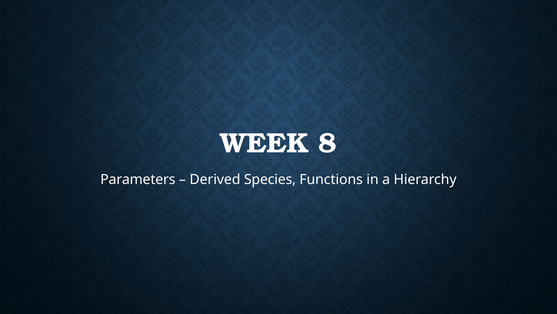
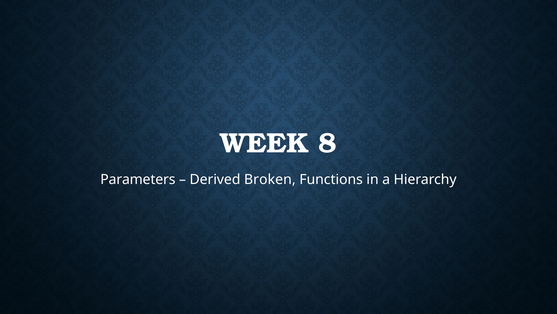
Species: Species -> Broken
